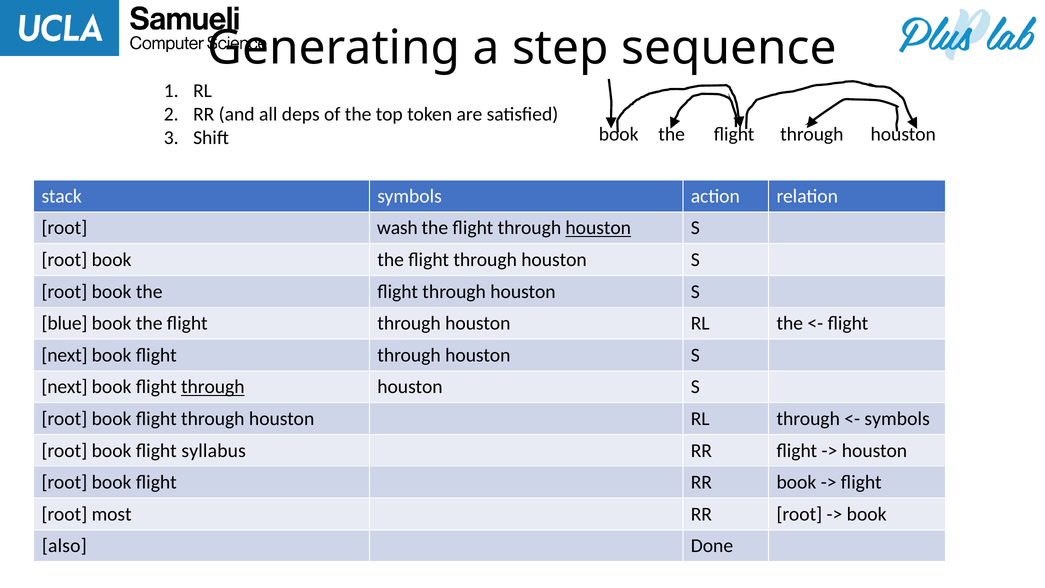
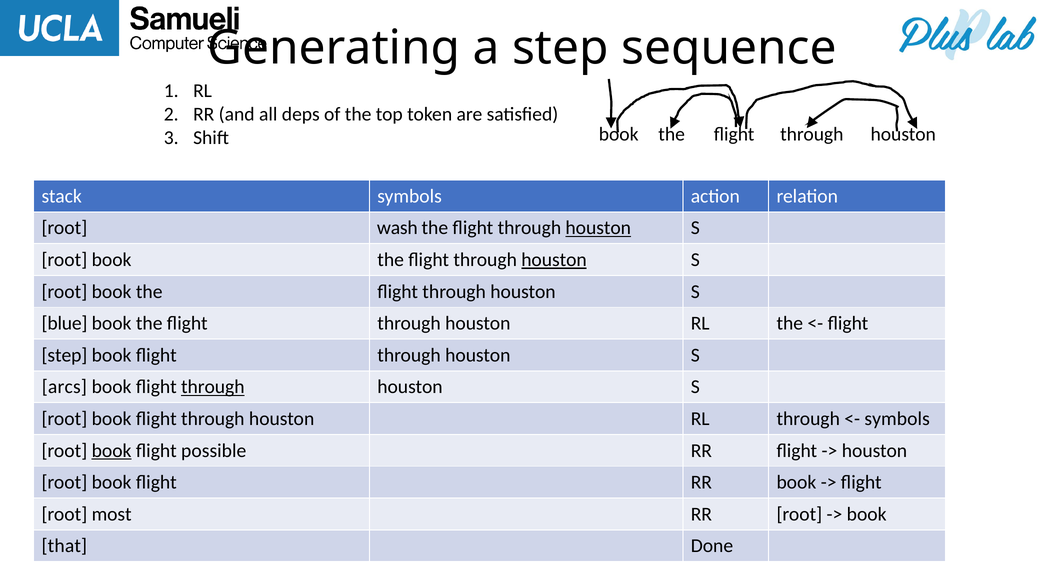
houston at (554, 260) underline: none -> present
next at (65, 355): next -> step
next at (65, 387): next -> arcs
book at (112, 450) underline: none -> present
syllabus: syllabus -> possible
also: also -> that
